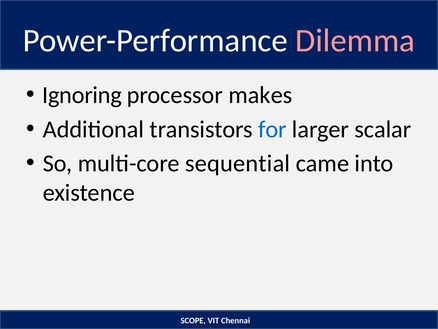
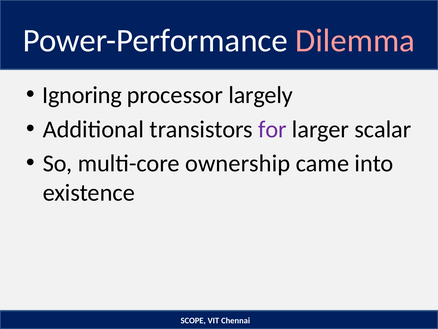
makes: makes -> largely
for colour: blue -> purple
sequential: sequential -> ownership
